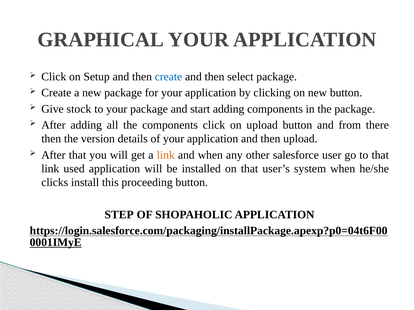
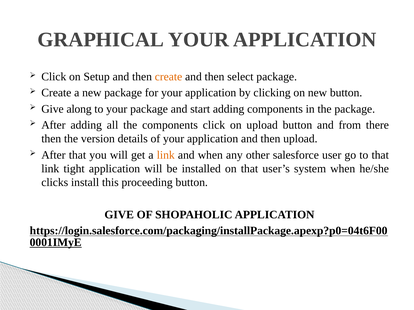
create at (168, 77) colour: blue -> orange
stock: stock -> along
used: used -> tight
STEP at (119, 215): STEP -> GIVE
